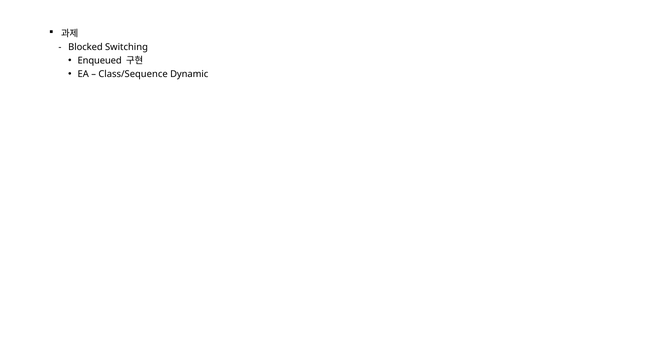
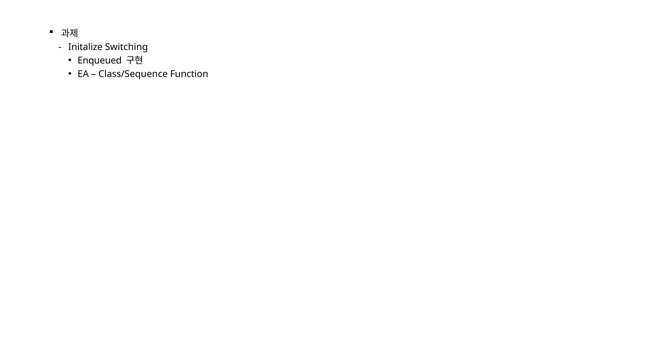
Blocked: Blocked -> Initalize
Dynamic: Dynamic -> Function
